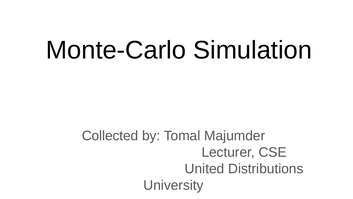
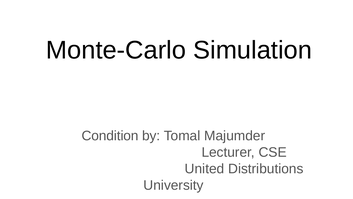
Collected: Collected -> Condition
